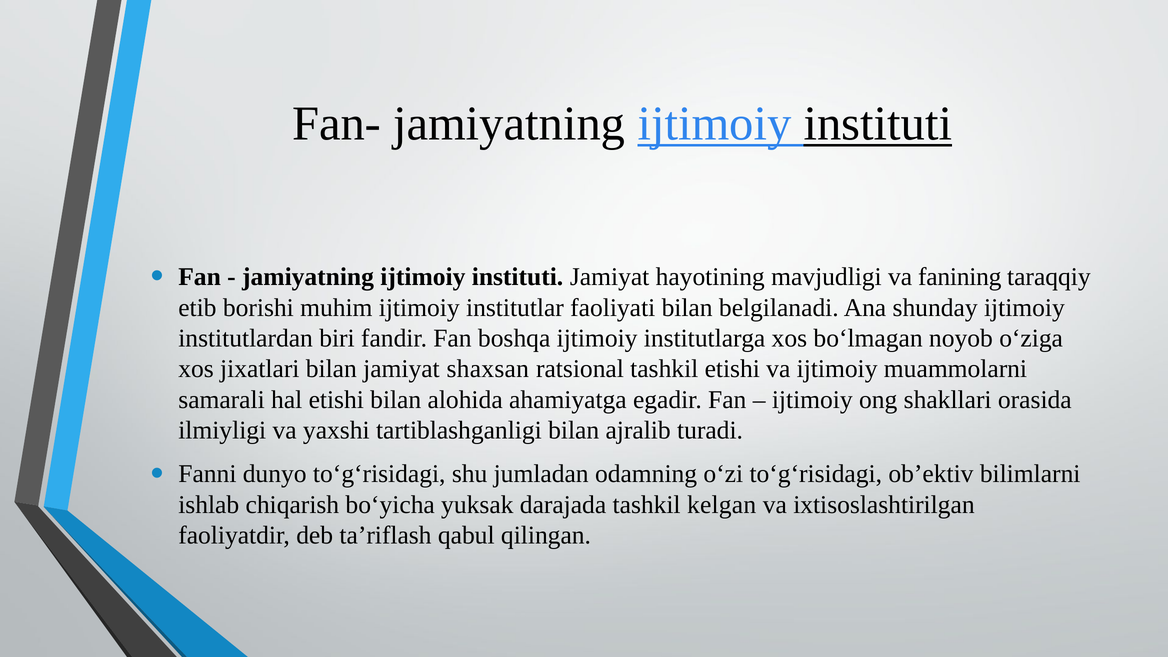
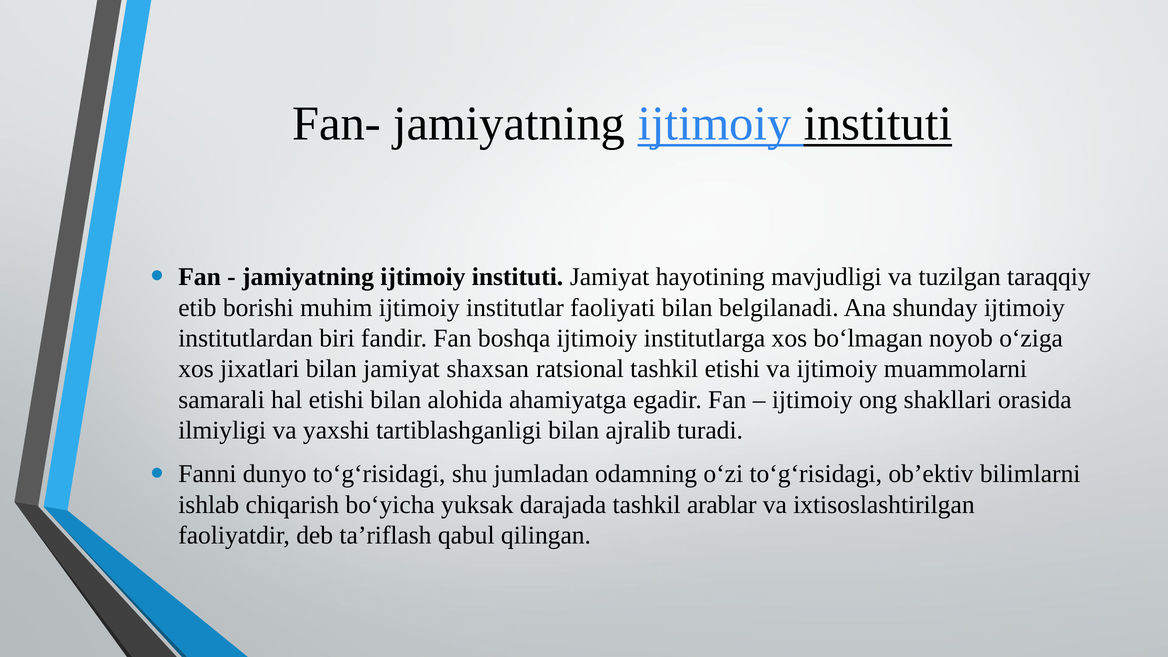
fаnining: fаnining -> tuzilgan
kеlgаn: kеlgаn -> arablar
